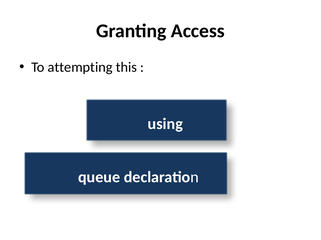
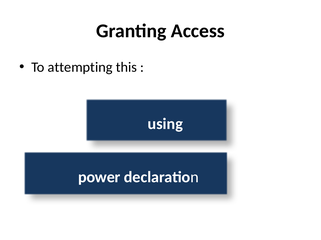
queue: queue -> power
